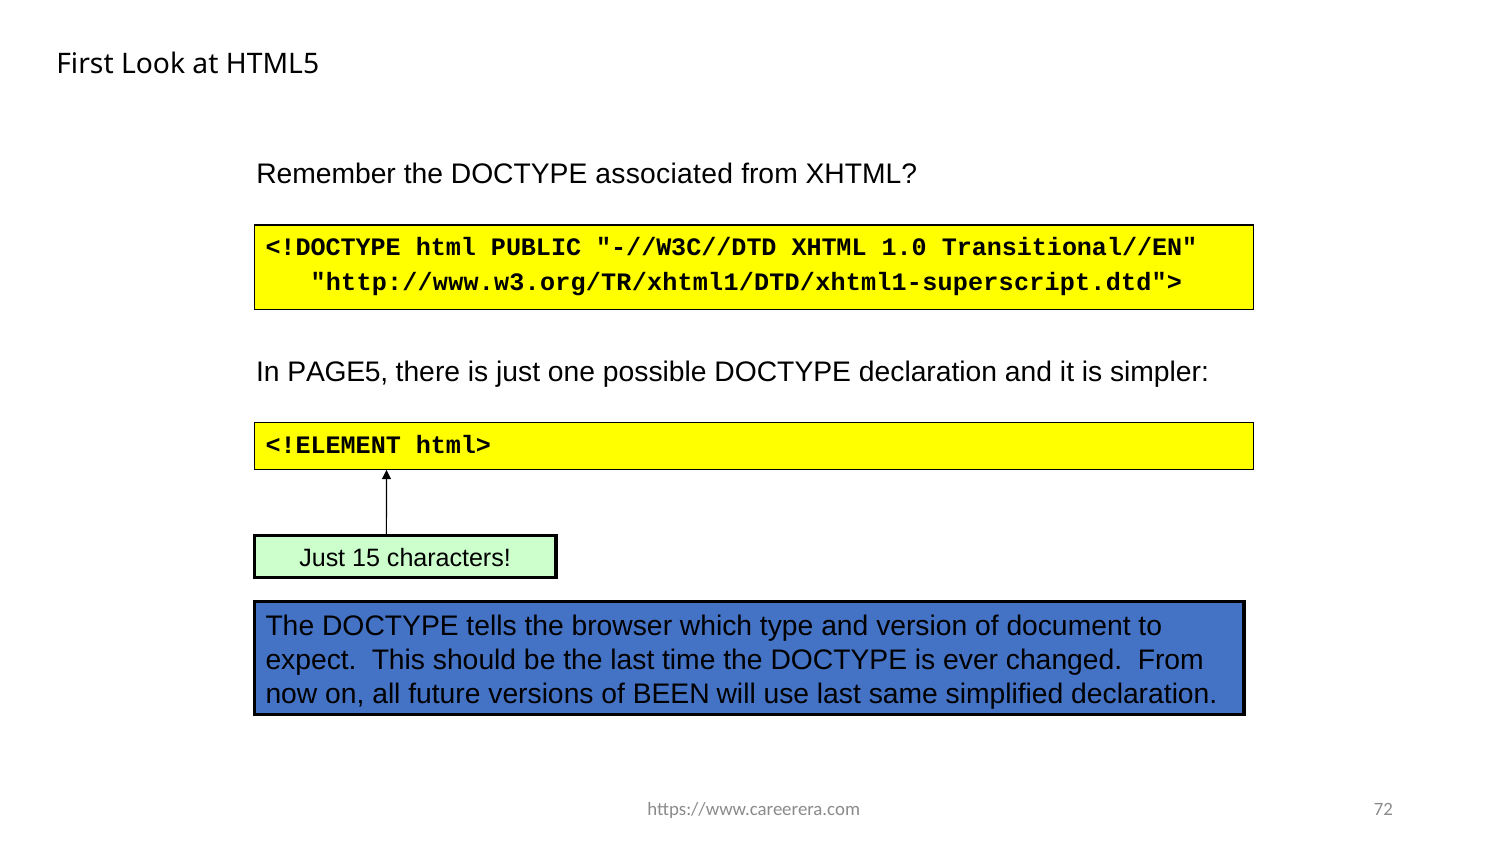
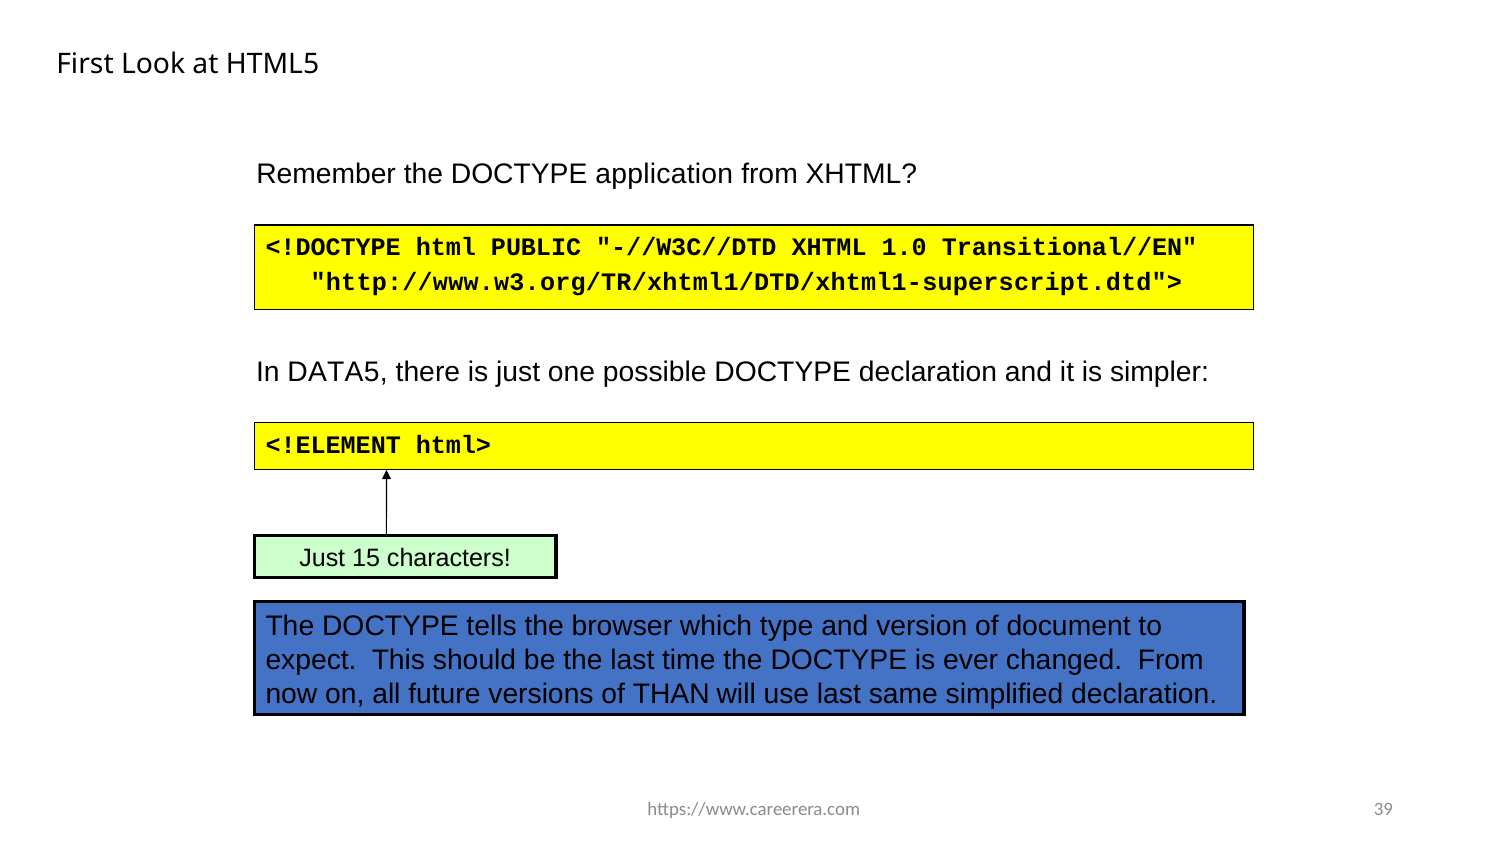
associated: associated -> application
PAGE5: PAGE5 -> DATA5
BEEN: BEEN -> THAN
72: 72 -> 39
